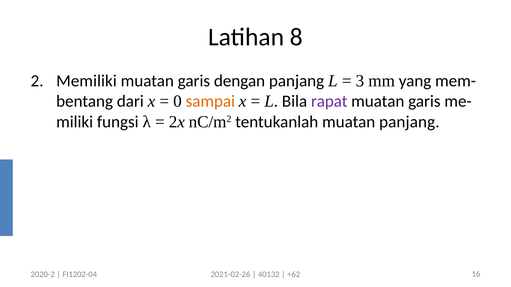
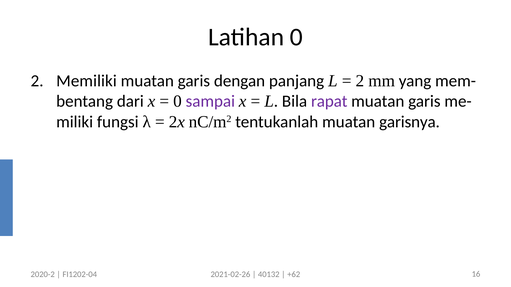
Latihan 8: 8 -> 0
3 at (360, 81): 3 -> 2
sampai colour: orange -> purple
muatan panjang: panjang -> garisnya
